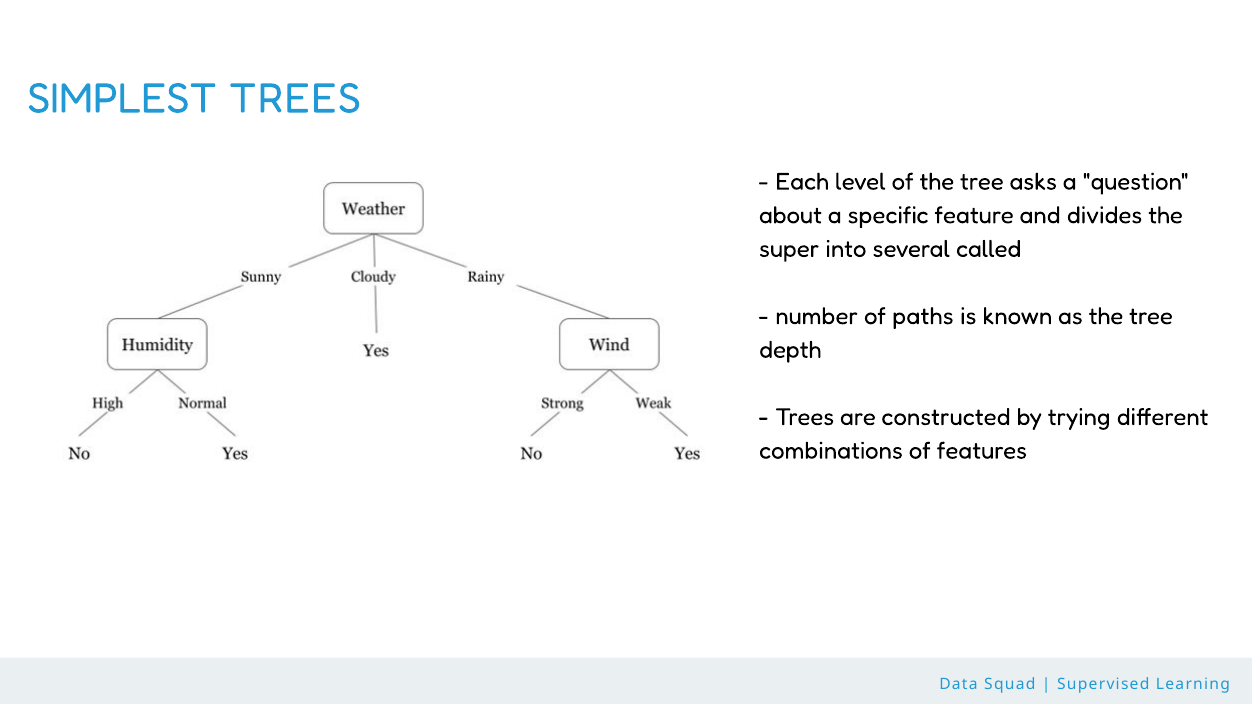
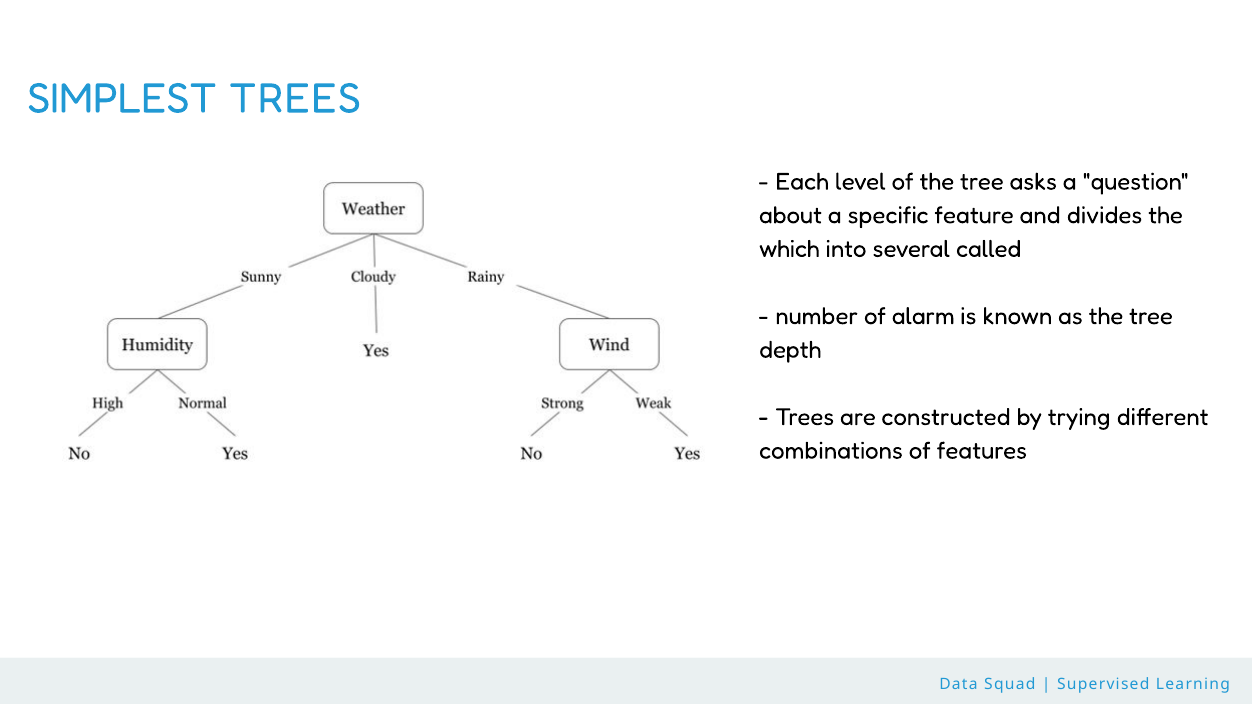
super: super -> which
paths: paths -> alarm
